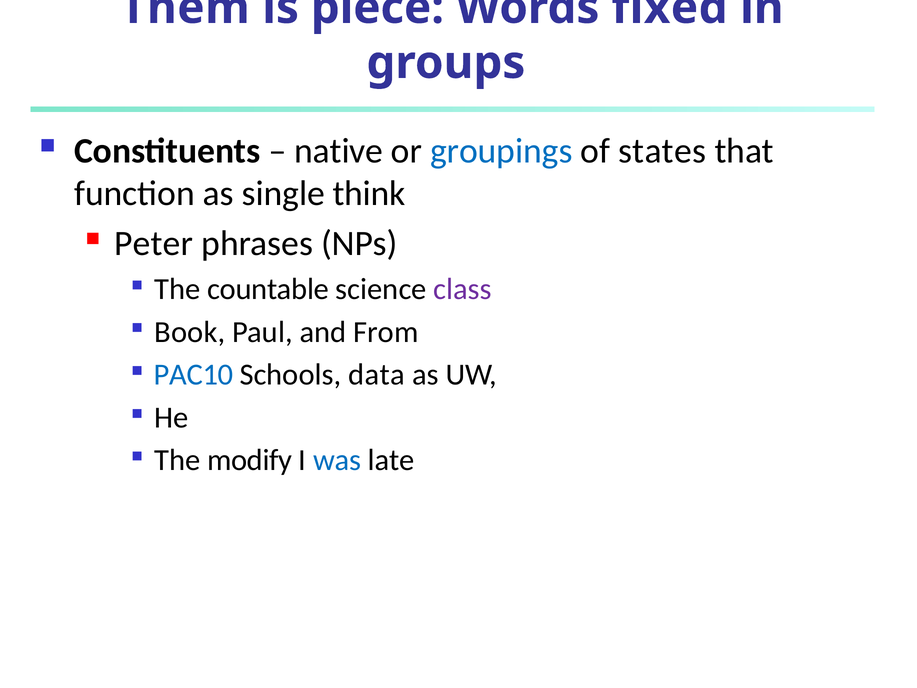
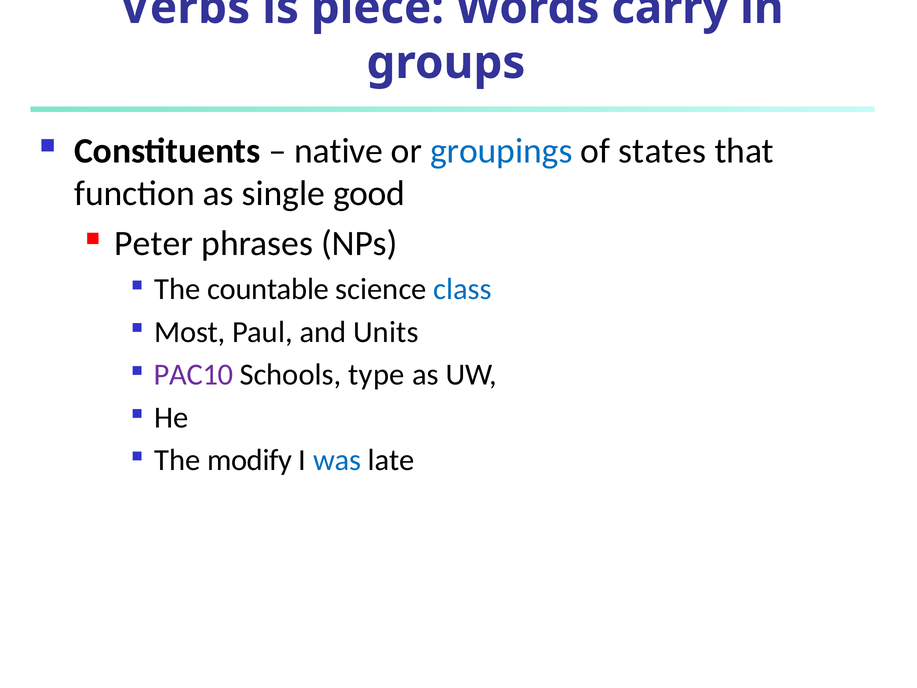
Them: Them -> Verbs
fixed: fixed -> carry
think: think -> good
class colour: purple -> blue
Book: Book -> Most
From: From -> Units
PAC10 colour: blue -> purple
data: data -> type
